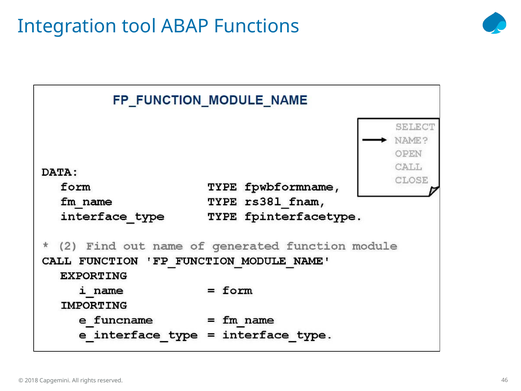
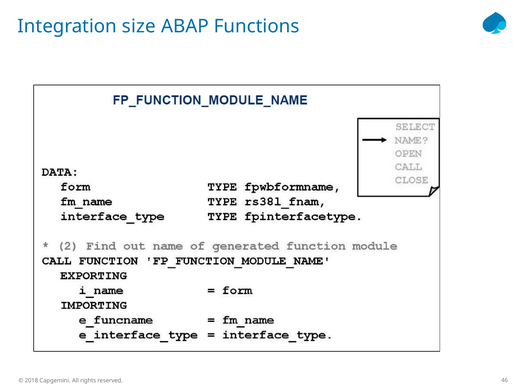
tool: tool -> size
